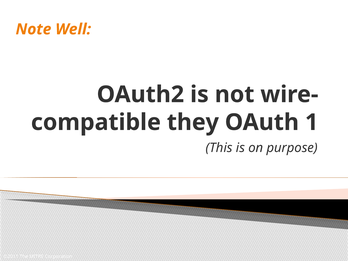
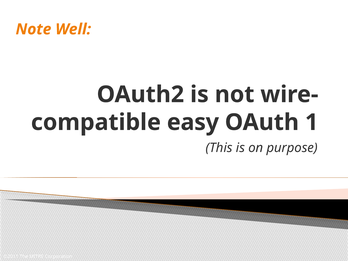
they: they -> easy
